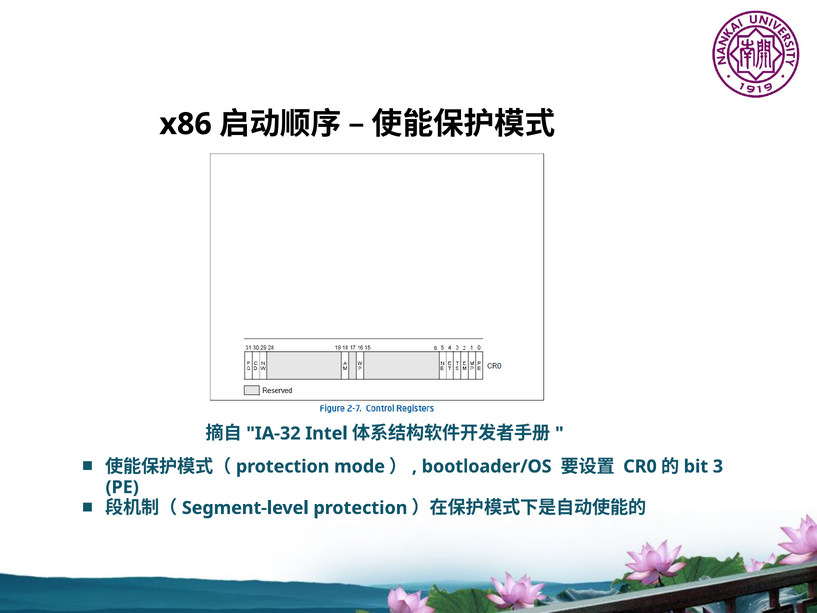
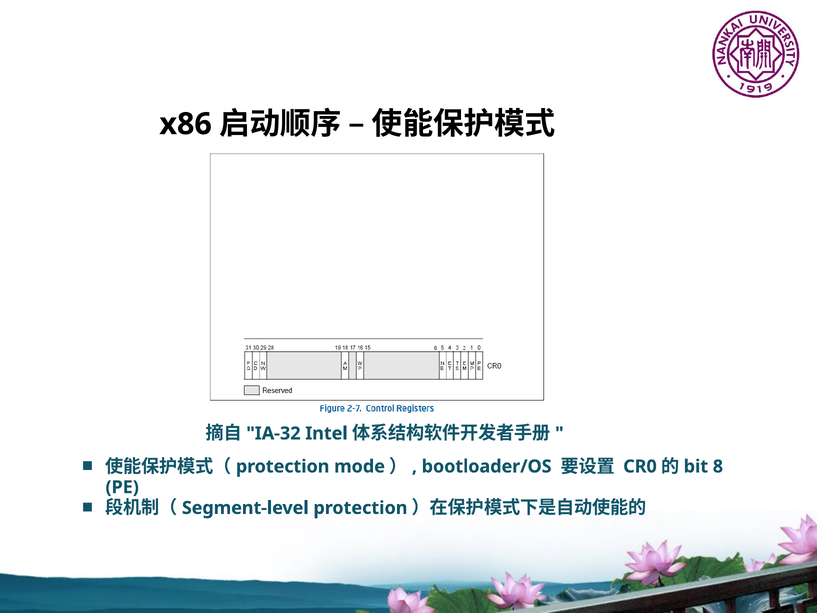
3: 3 -> 8
